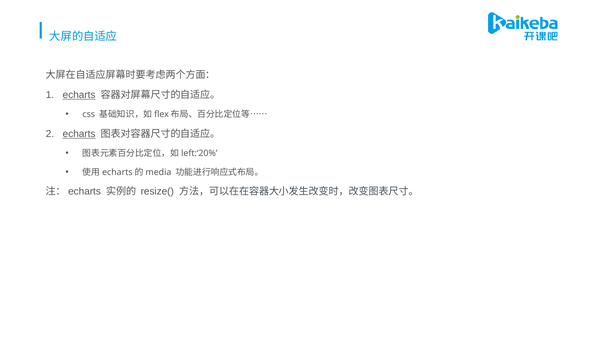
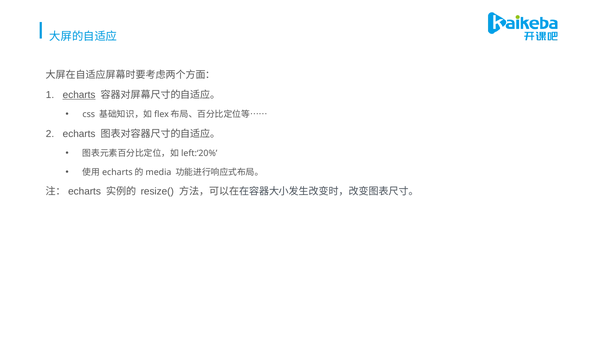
echarts at (79, 134) underline: present -> none
